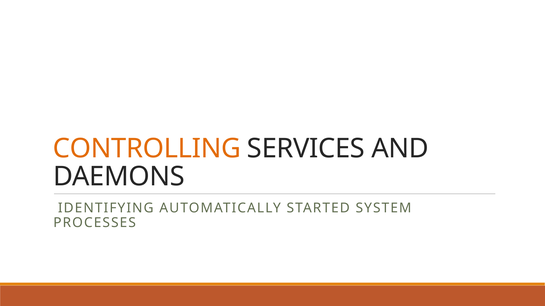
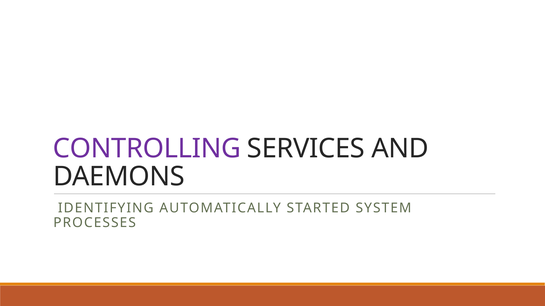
CONTROLLING colour: orange -> purple
